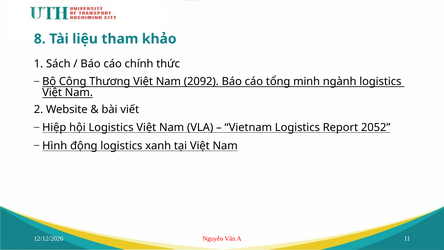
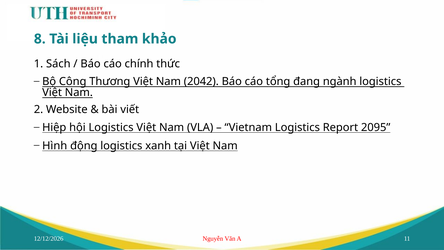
2092: 2092 -> 2042
minh: minh -> đang
2052: 2052 -> 2095
